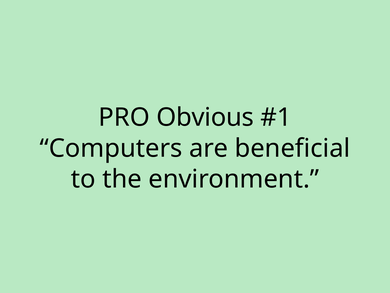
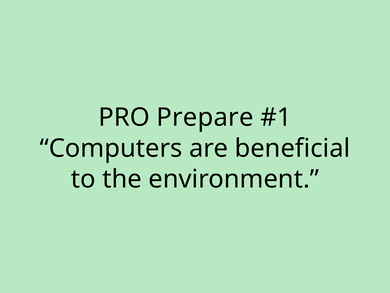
Obvious: Obvious -> Prepare
